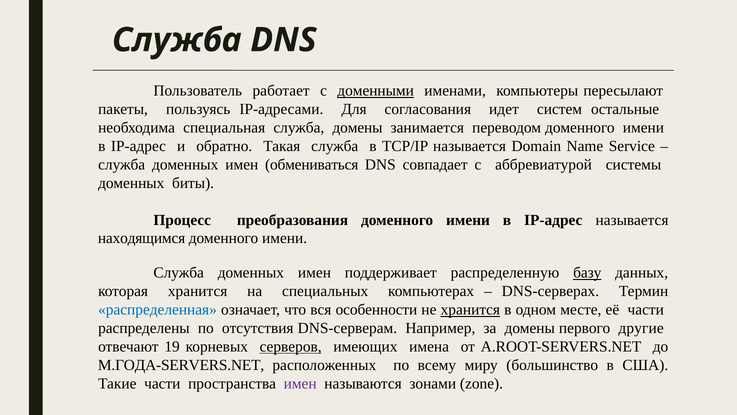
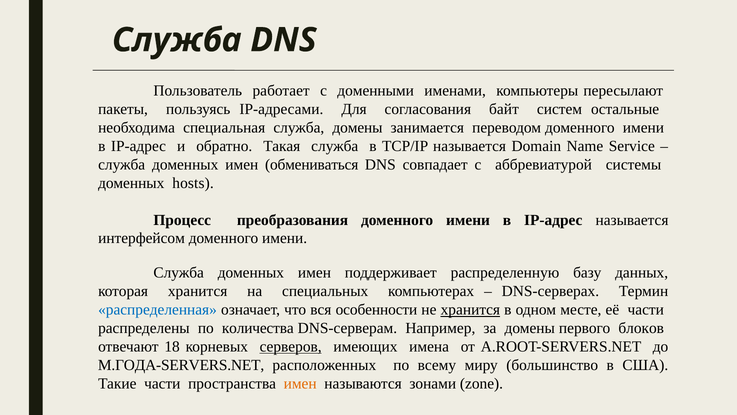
доменными underline: present -> none
идет: идет -> байт
биты: биты -> hosts
находящимся: находящимся -> интерфейсом
базу underline: present -> none
отсутствия: отсутствия -> количества
другие: другие -> блоков
19: 19 -> 18
имен at (300, 383) colour: purple -> orange
